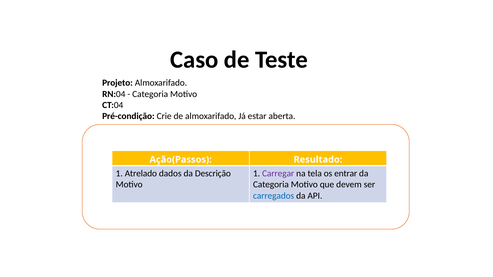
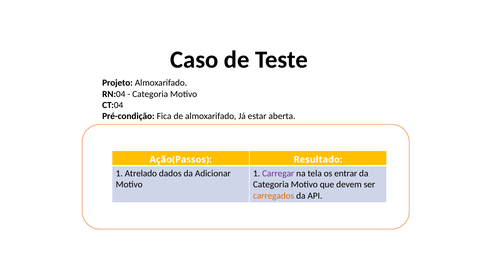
Crie: Crie -> Fica
Descrição: Descrição -> Adicionar
carregados colour: blue -> orange
